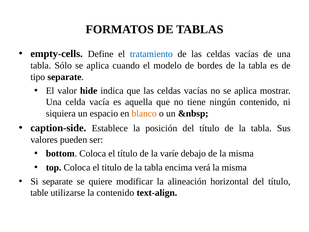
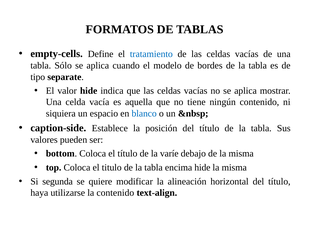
blanco colour: orange -> blue
encima verá: verá -> hide
Si separate: separate -> segunda
table: table -> haya
